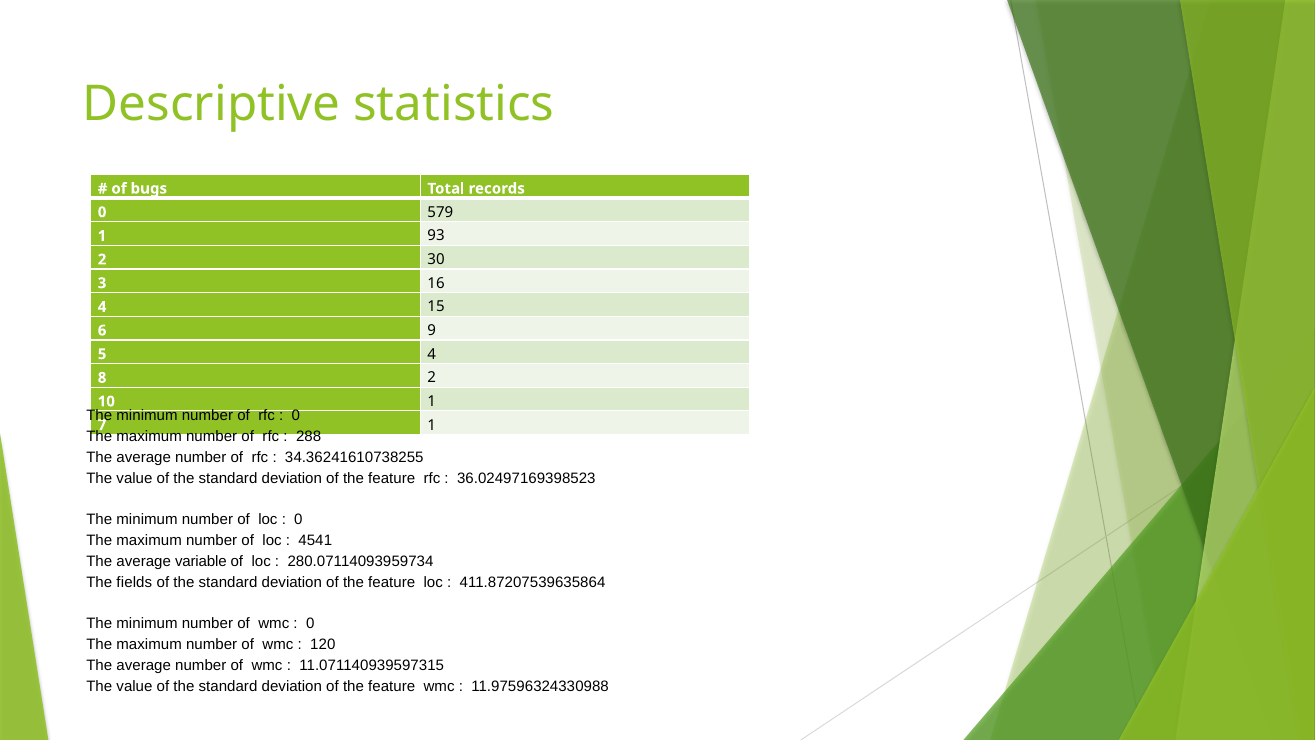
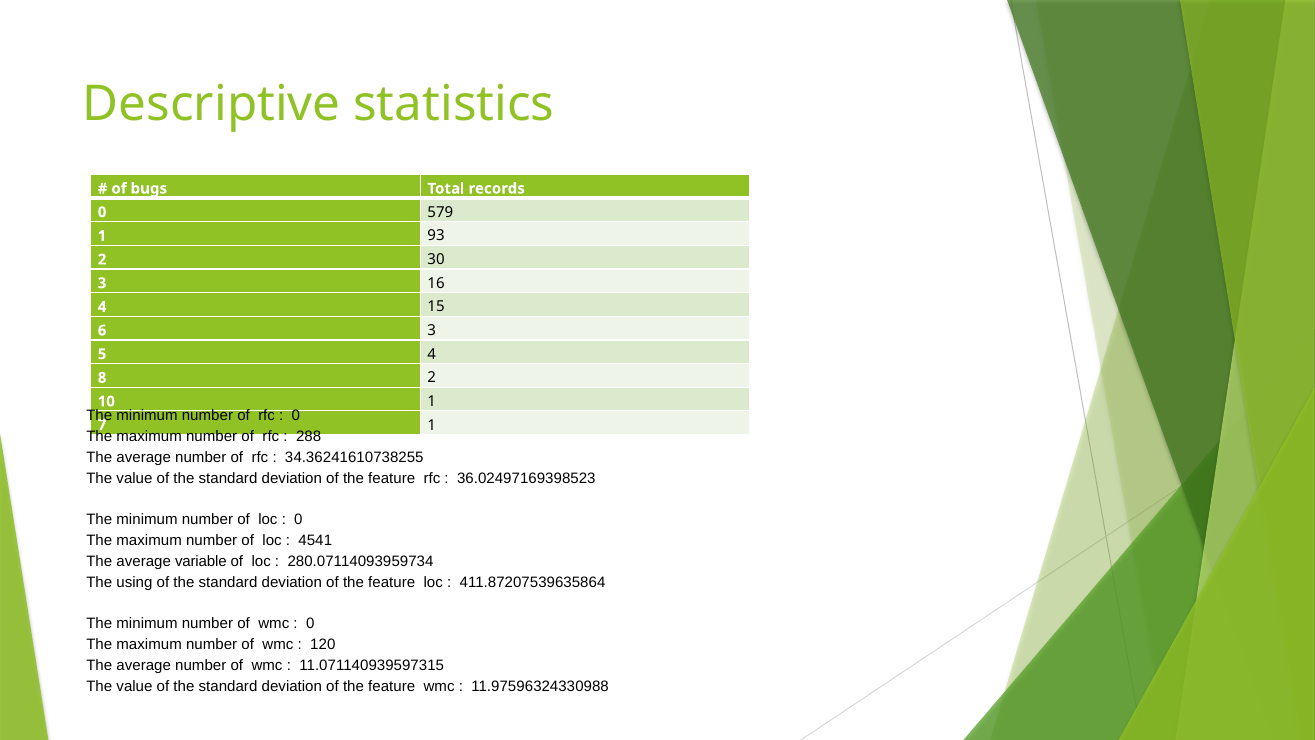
9 at (432, 330): 9 -> 3
fields: fields -> using
